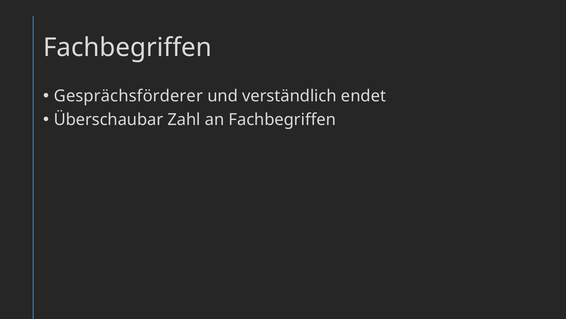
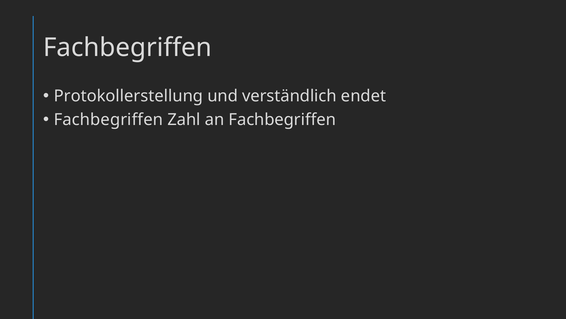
Gesprächsförderer: Gesprächsförderer -> Protokollerstellung
Überschaubar at (109, 119): Überschaubar -> Fachbegriffen
